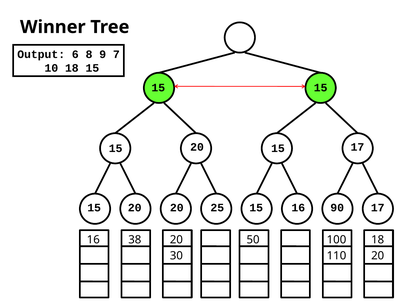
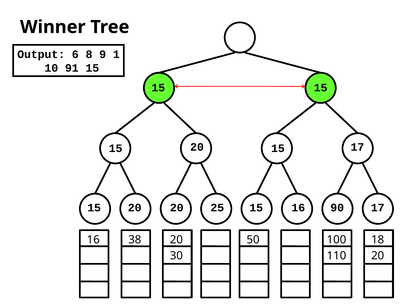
7: 7 -> 1
10 18: 18 -> 91
